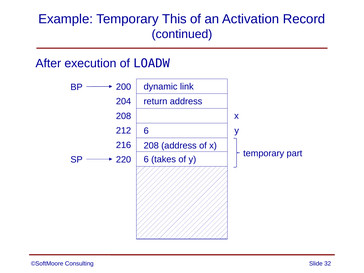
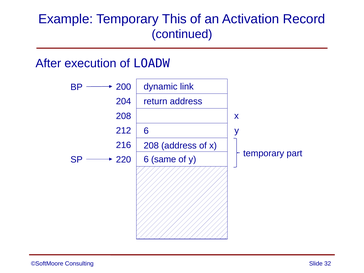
takes: takes -> same
